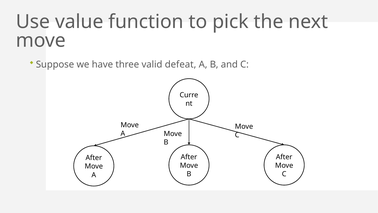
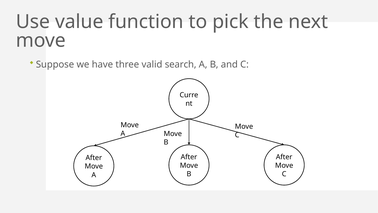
defeat: defeat -> search
